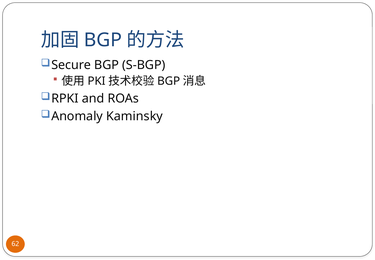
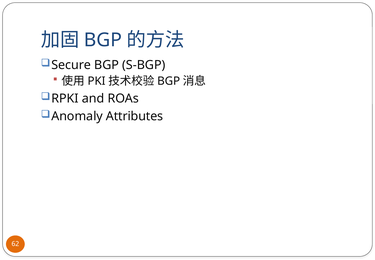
Kaminsky: Kaminsky -> Attributes
